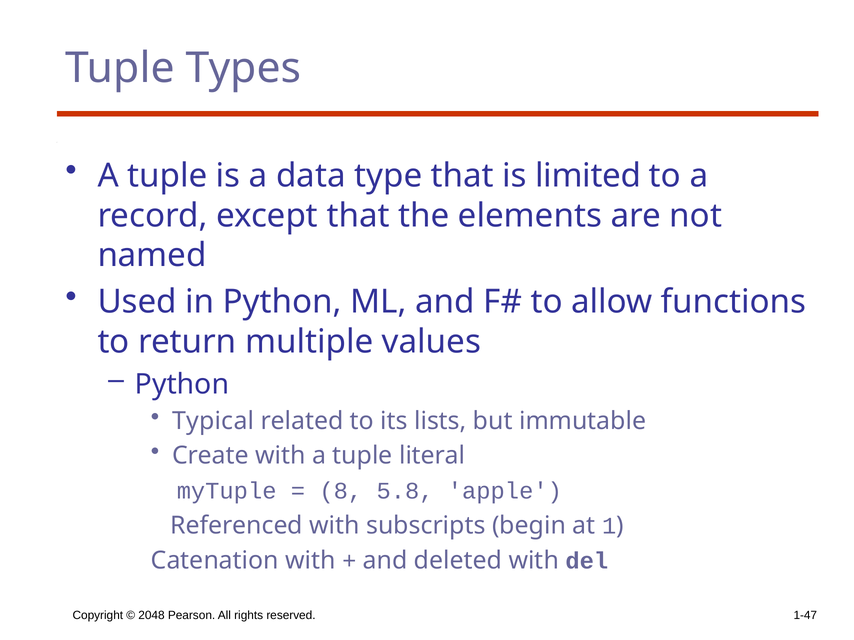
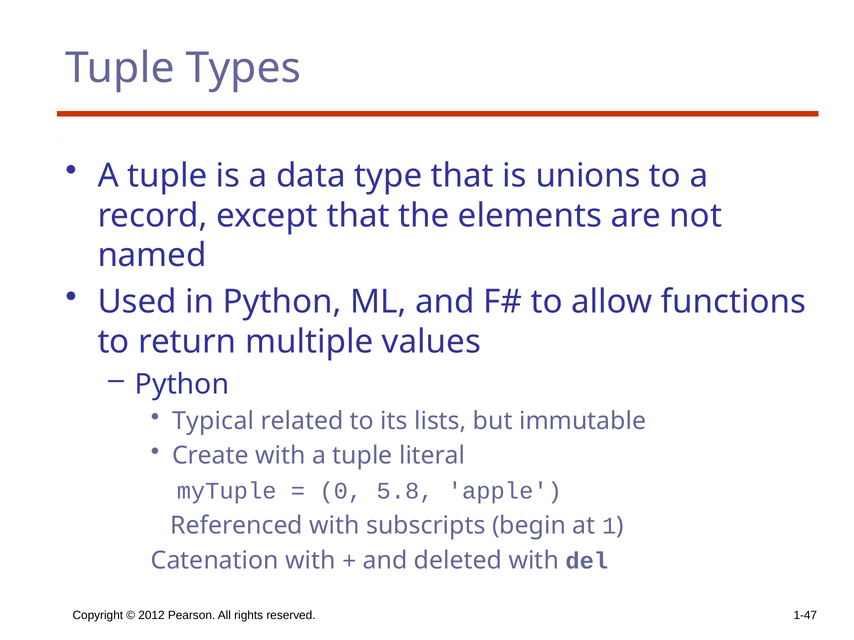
limited: limited -> unions
8: 8 -> 0
2048: 2048 -> 2012
